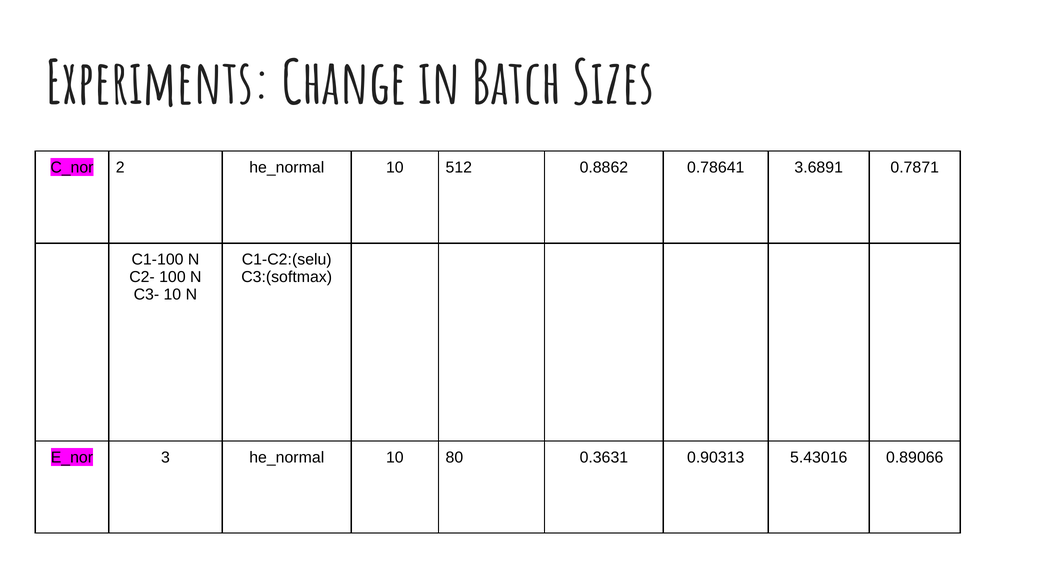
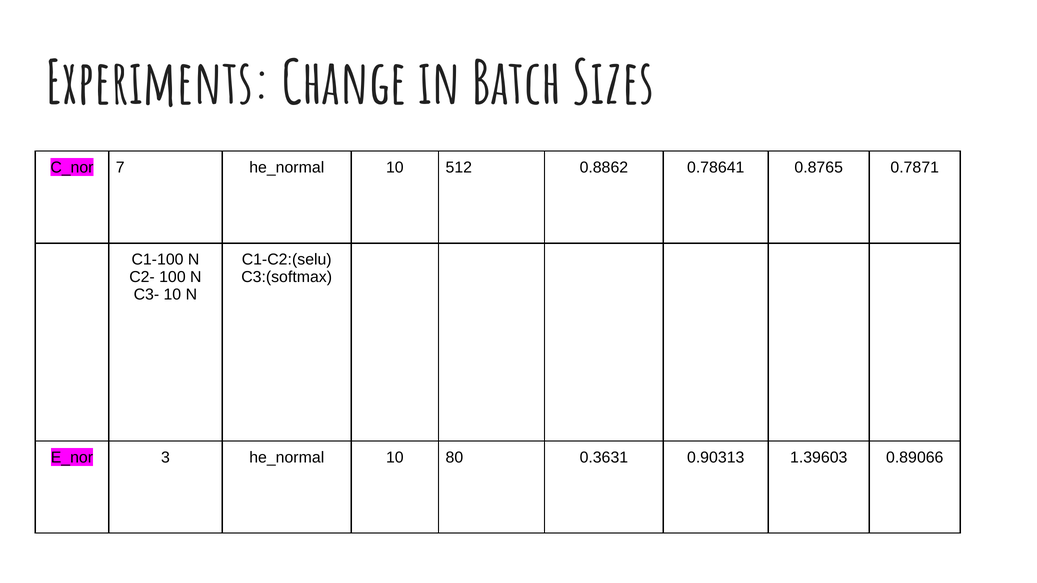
2: 2 -> 7
3.6891: 3.6891 -> 0.8765
5.43016: 5.43016 -> 1.39603
